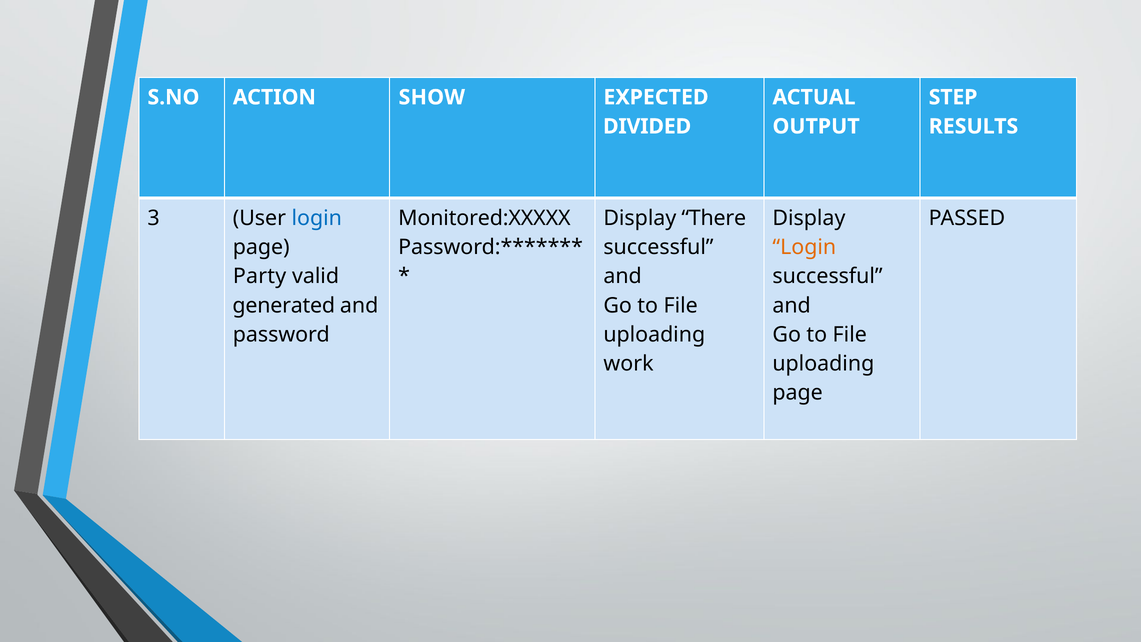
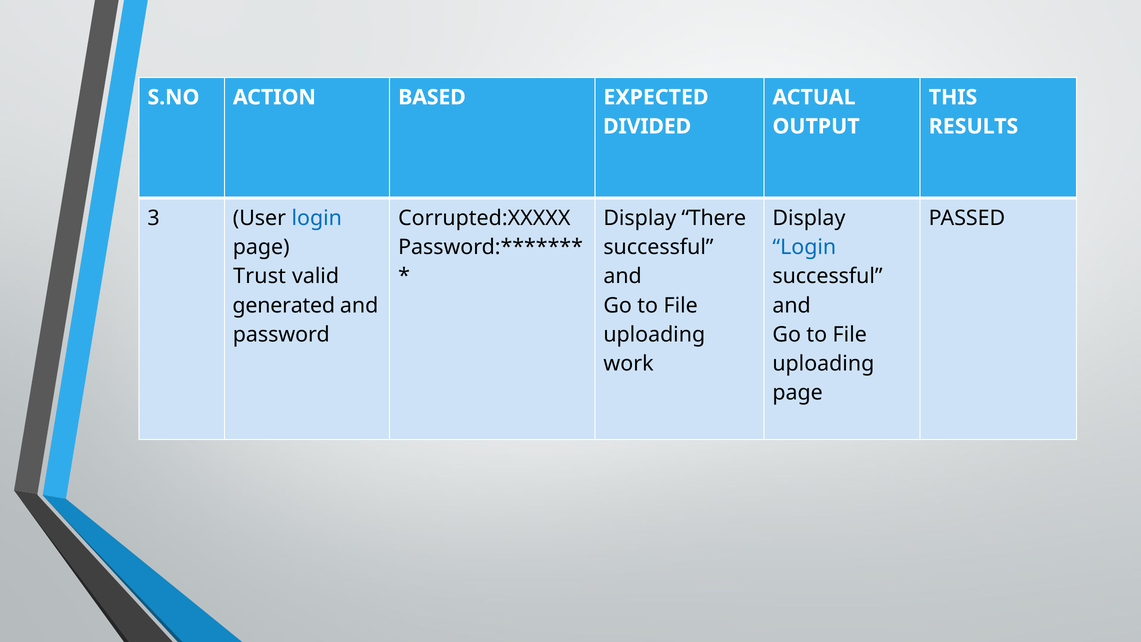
SHOW: SHOW -> BASED
STEP: STEP -> THIS
Monitored:XXXXX: Monitored:XXXXX -> Corrupted:XXXXX
Login at (804, 247) colour: orange -> blue
Party: Party -> Trust
